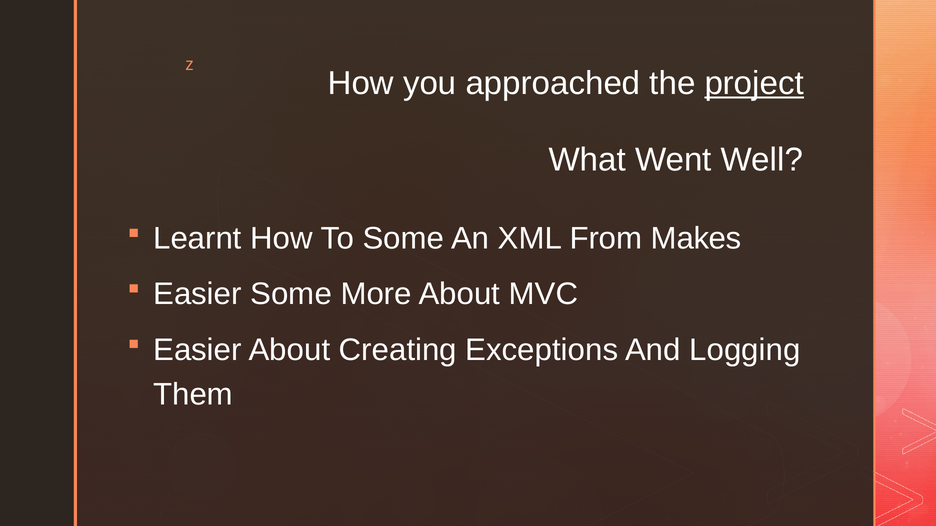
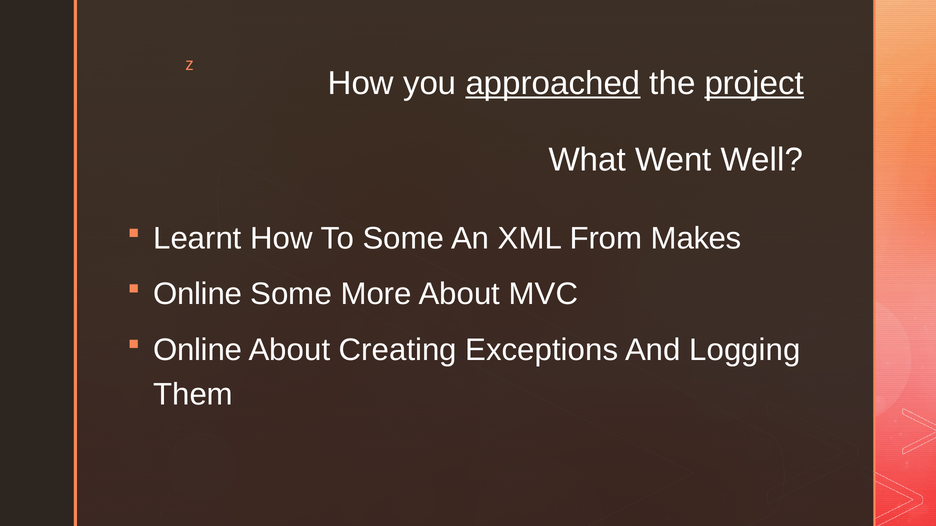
approached underline: none -> present
Easier at (197, 294): Easier -> Online
Easier at (197, 350): Easier -> Online
